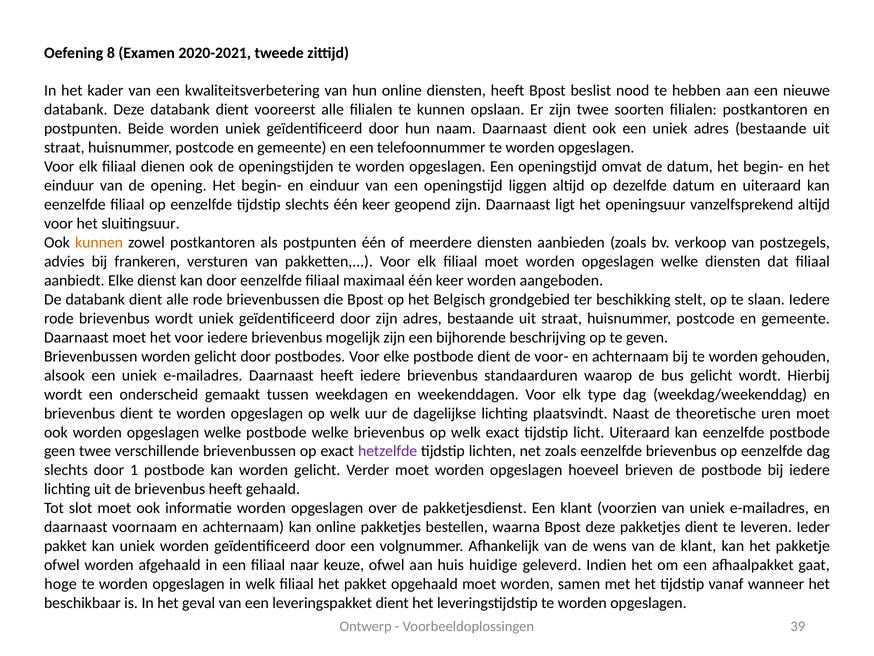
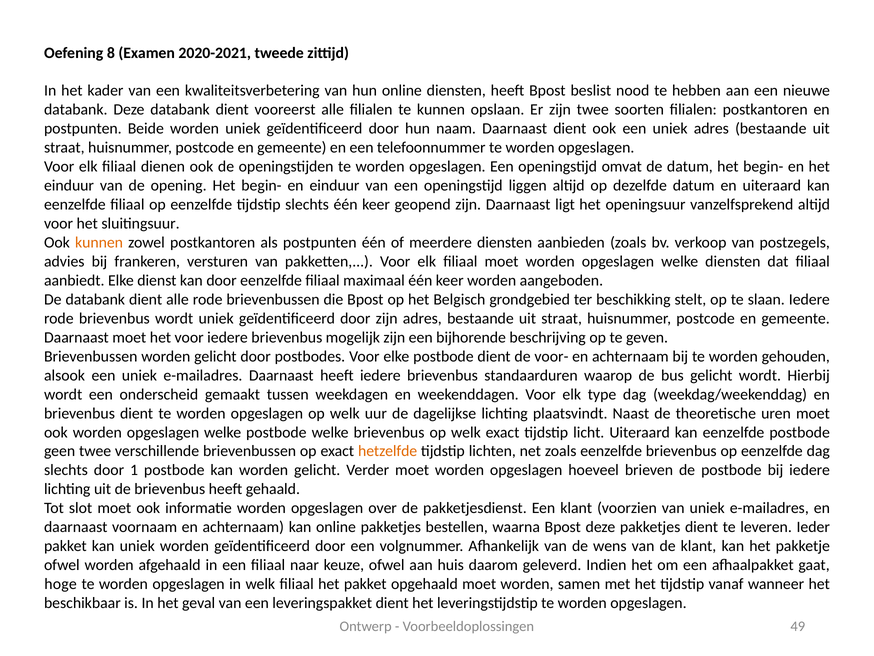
hetzelfde colour: purple -> orange
huidige: huidige -> daarom
39: 39 -> 49
